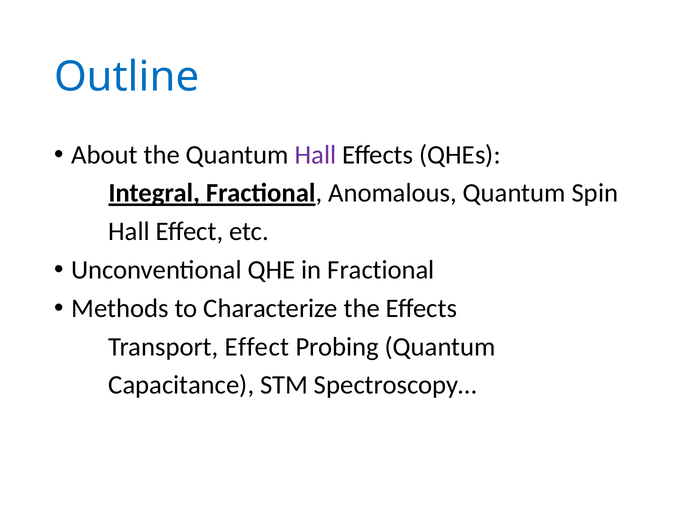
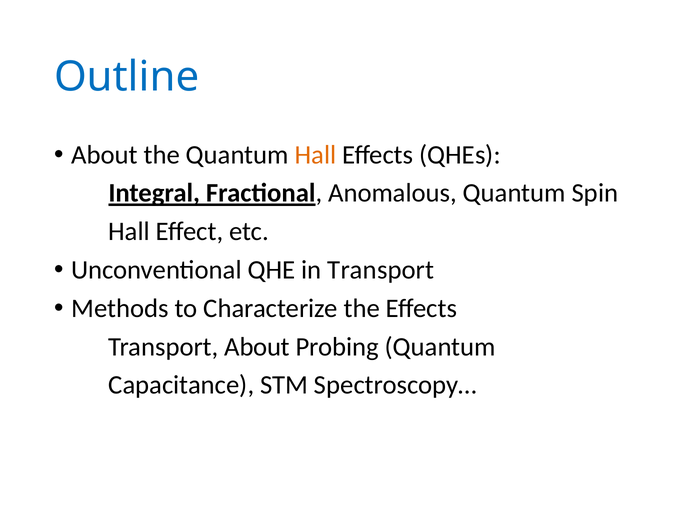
Hall at (315, 155) colour: purple -> orange
in Fractional: Fractional -> Transport
Transport Effect: Effect -> About
